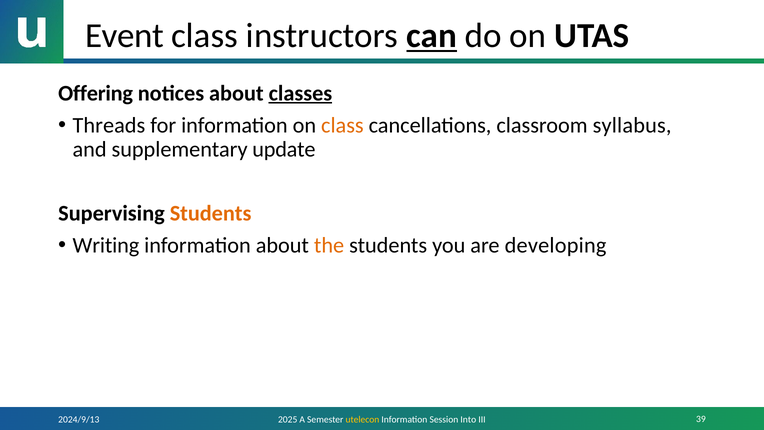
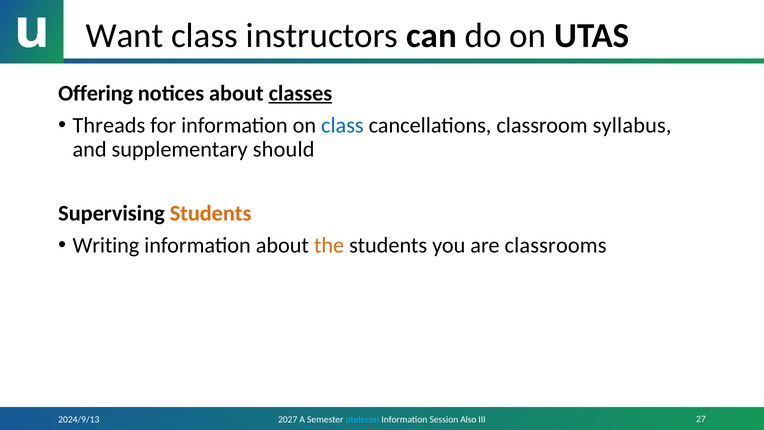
Event: Event -> Want
can underline: present -> none
class at (342, 125) colour: orange -> blue
update: update -> should
developing: developing -> classrooms
2025: 2025 -> 2027
utelecon colour: yellow -> light blue
Into: Into -> Also
39: 39 -> 27
